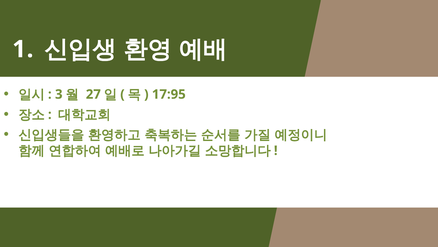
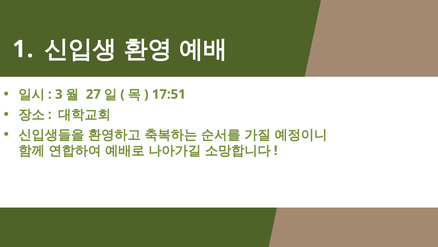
17:95: 17:95 -> 17:51
